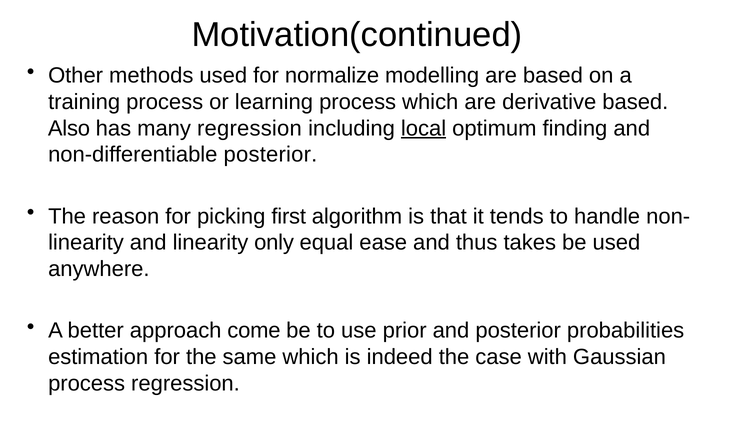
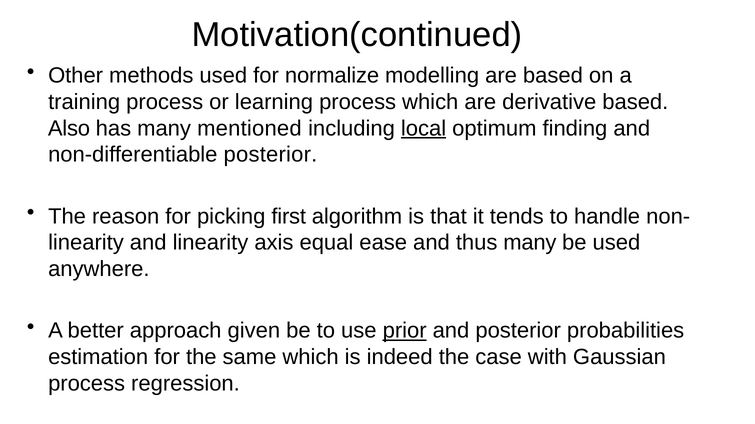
many regression: regression -> mentioned
only: only -> axis
thus takes: takes -> many
come: come -> given
prior underline: none -> present
